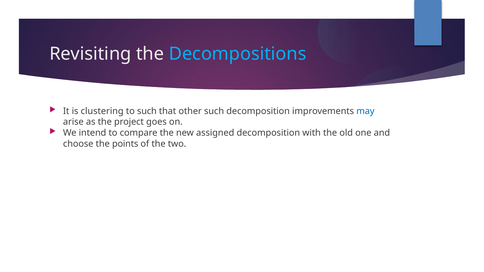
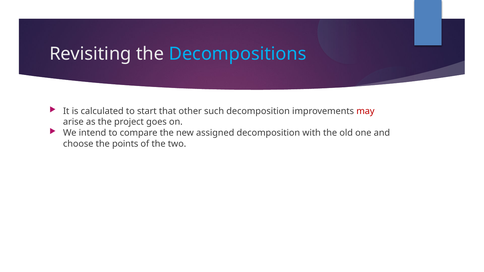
clustering: clustering -> calculated
to such: such -> start
may colour: blue -> red
